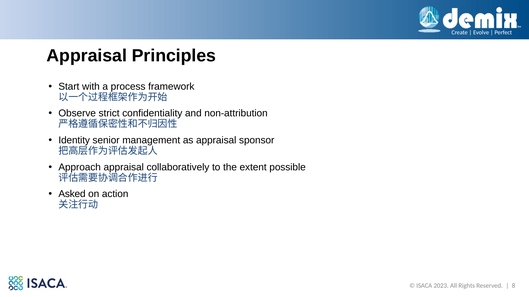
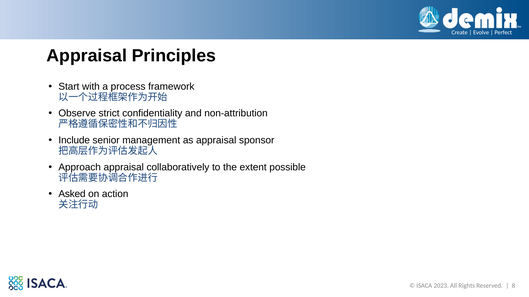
Identity: Identity -> Include
